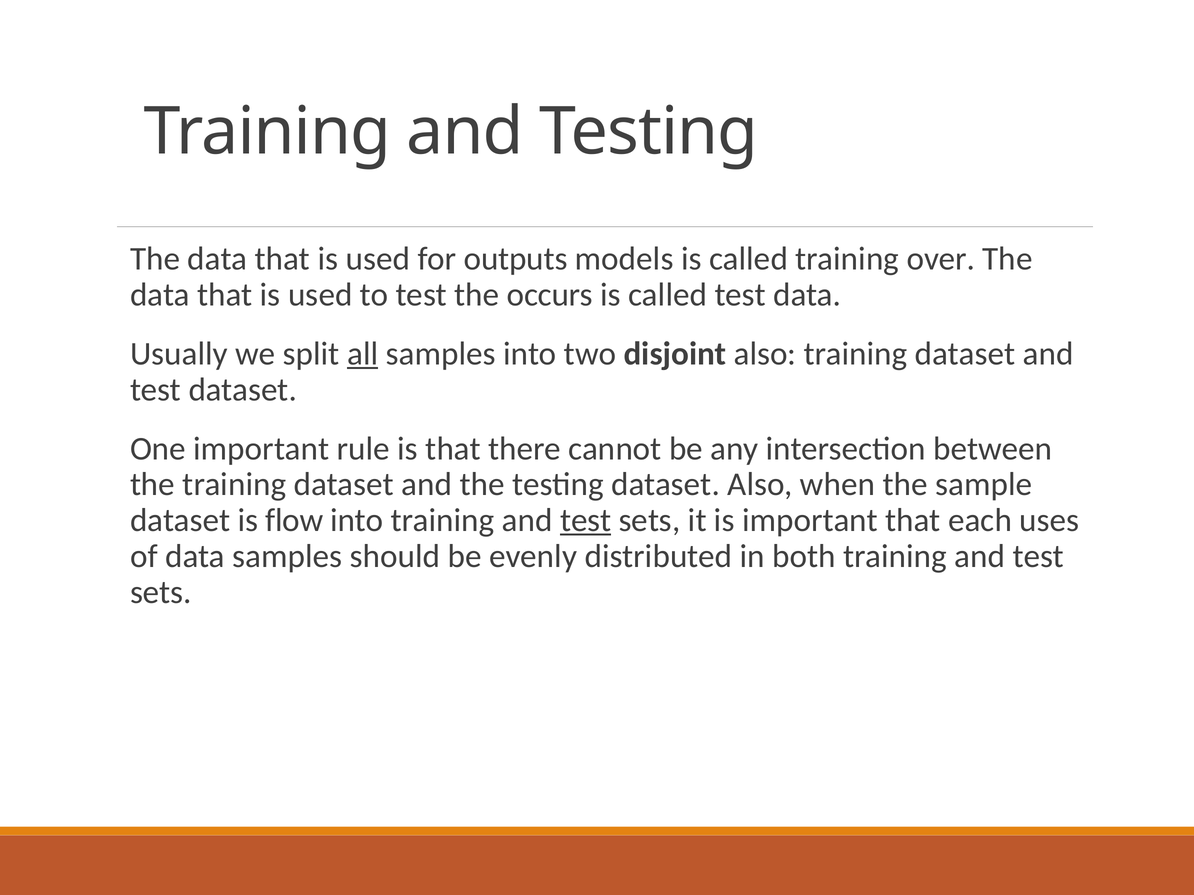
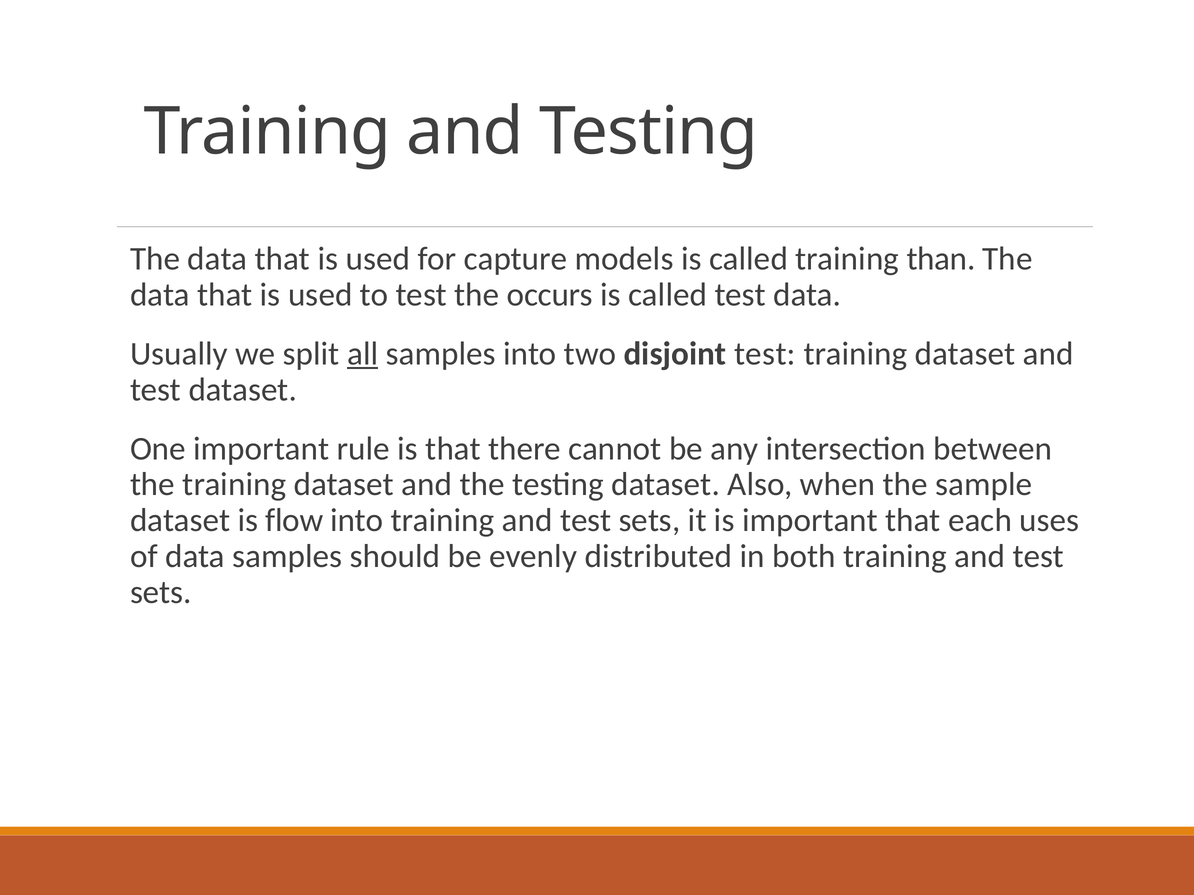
outputs: outputs -> capture
over: over -> than
disjoint also: also -> test
test at (586, 521) underline: present -> none
